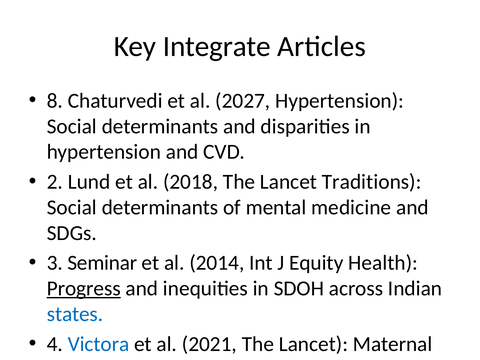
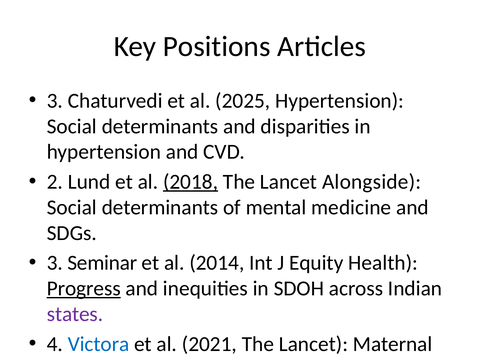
Integrate: Integrate -> Positions
8 at (55, 101): 8 -> 3
2027: 2027 -> 2025
2018 underline: none -> present
Traditions: Traditions -> Alongside
states colour: blue -> purple
